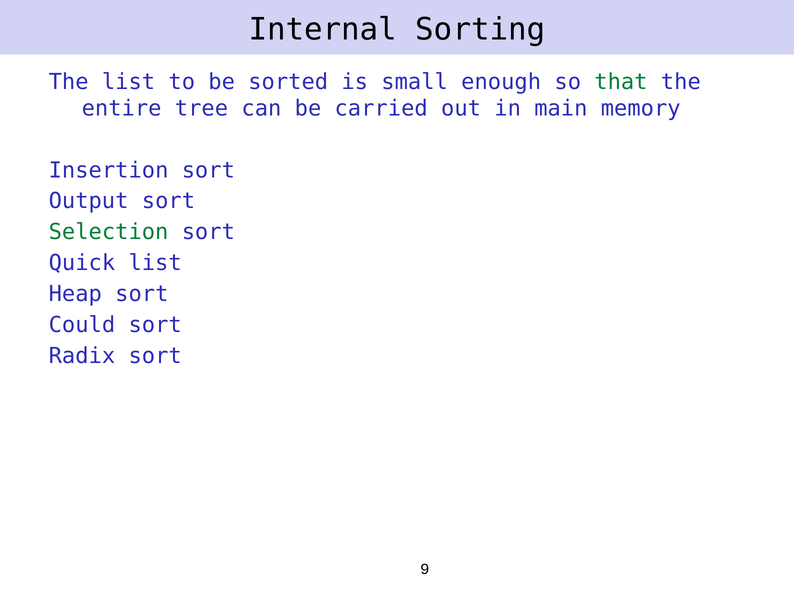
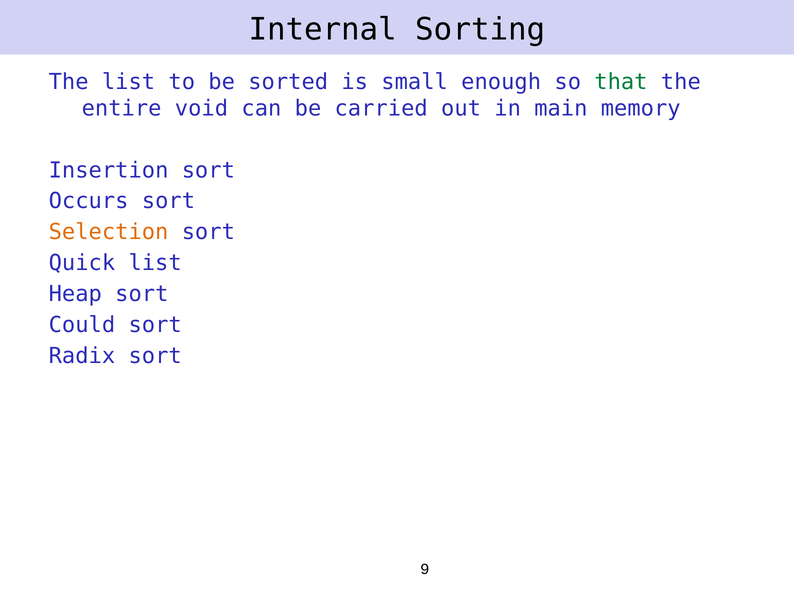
tree: tree -> void
Output: Output -> Occurs
Selection colour: green -> orange
